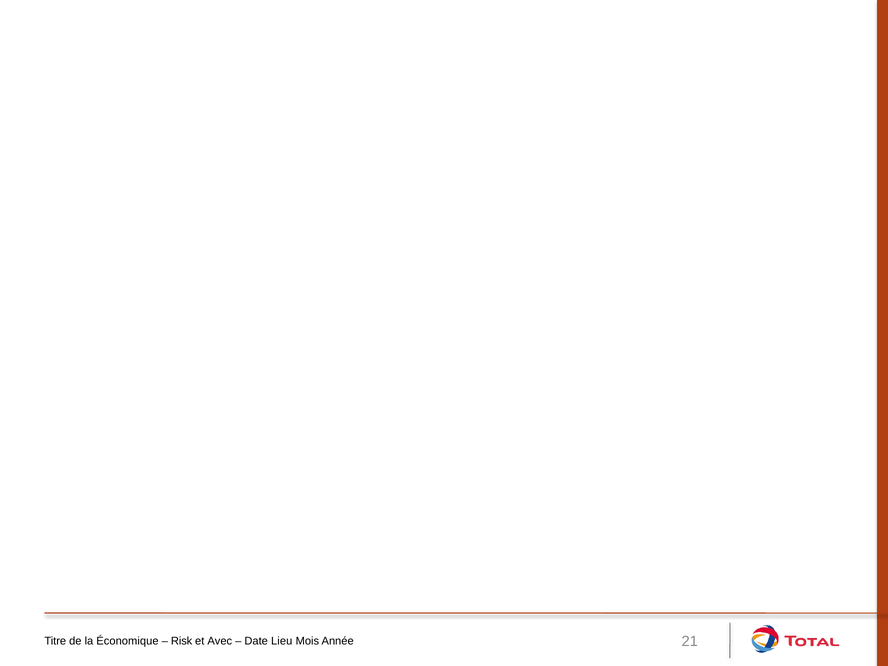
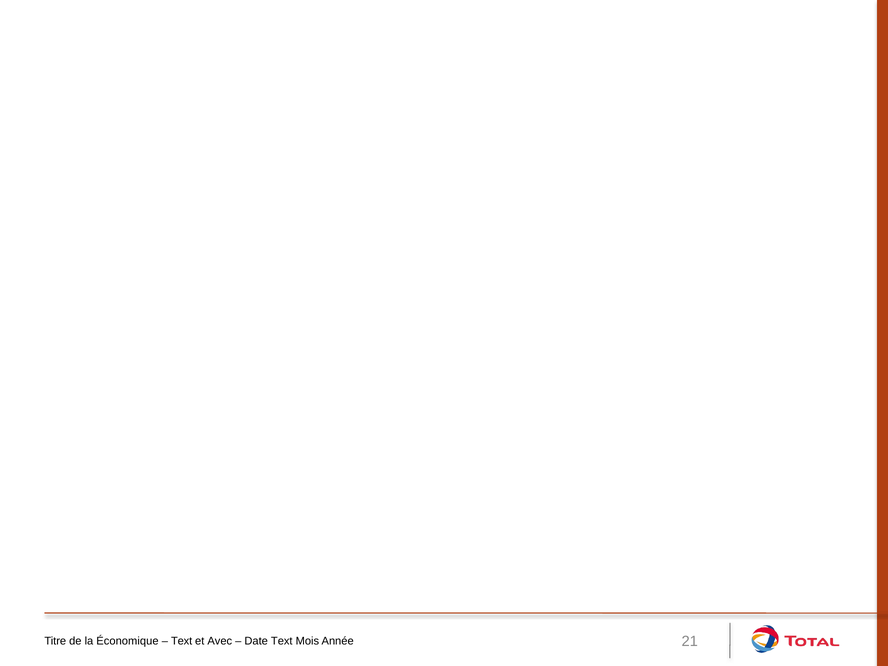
Risk at (182, 641): Risk -> Text
Date Lieu: Lieu -> Text
